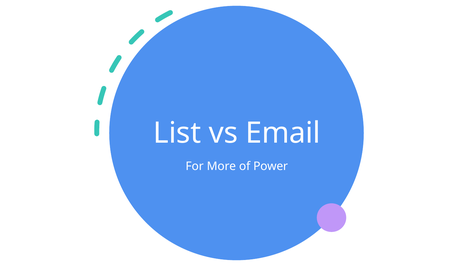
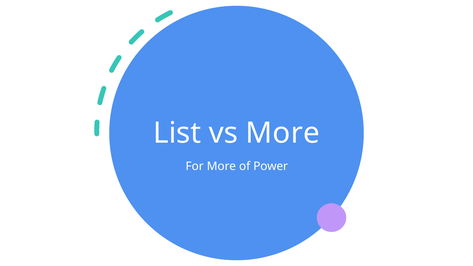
vs Email: Email -> More
